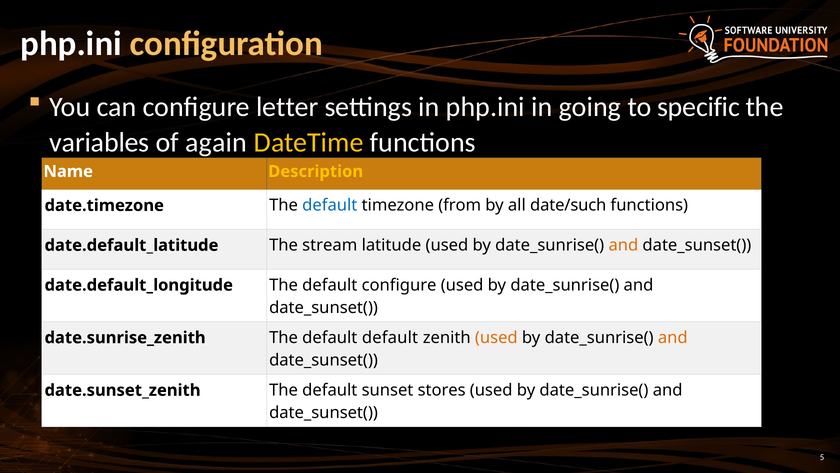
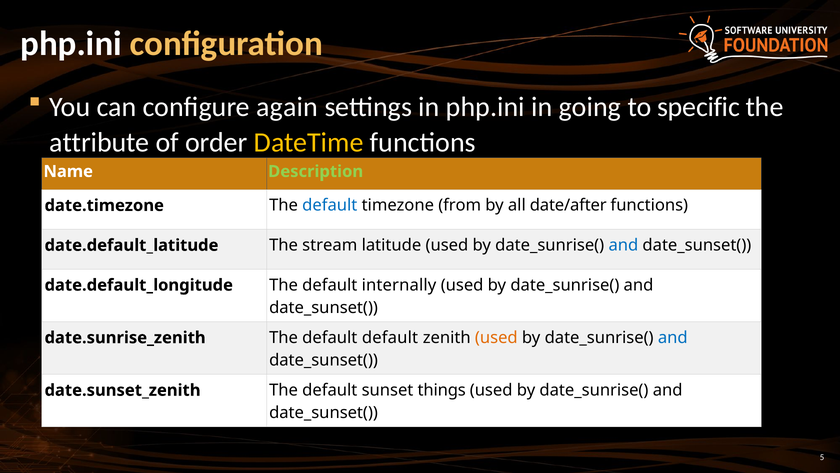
letter: letter -> again
variables: variables -> attribute
again: again -> order
Description colour: yellow -> light green
date/such: date/such -> date/after
and at (623, 245) colour: orange -> blue
default configure: configure -> internally
and at (673, 337) colour: orange -> blue
stores: stores -> things
